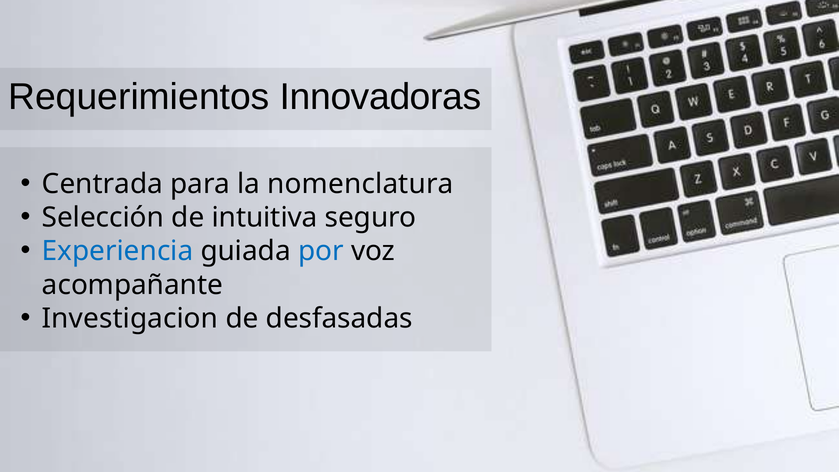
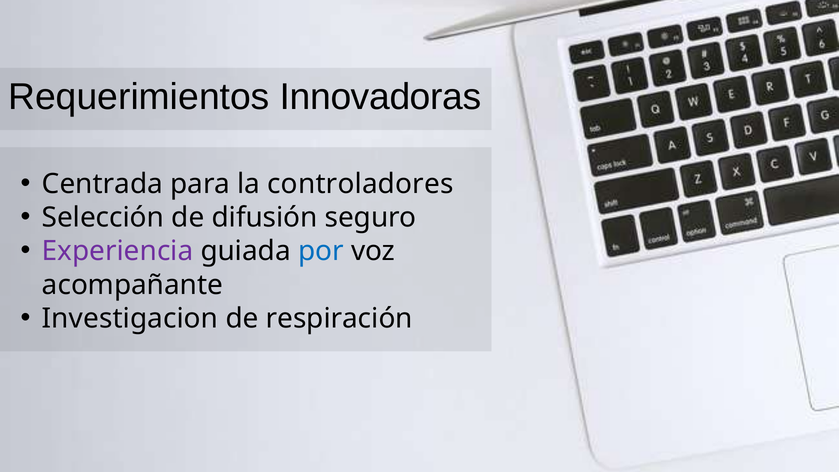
nomenclatura: nomenclatura -> controladores
intuitiva: intuitiva -> difusión
Experiencia colour: blue -> purple
desfasadas: desfasadas -> respiración
